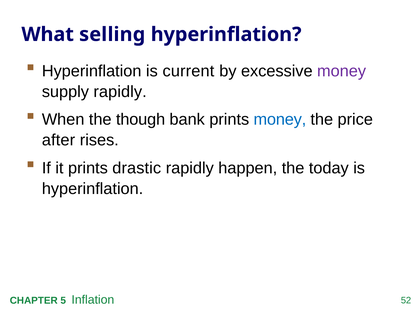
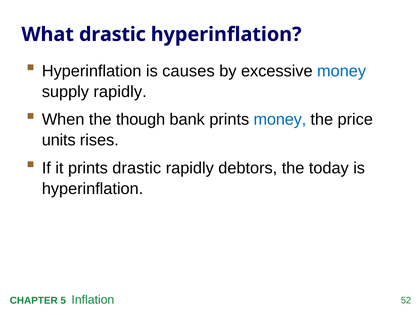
What selling: selling -> drastic
current: current -> causes
money at (342, 71) colour: purple -> blue
after: after -> units
happen: happen -> debtors
